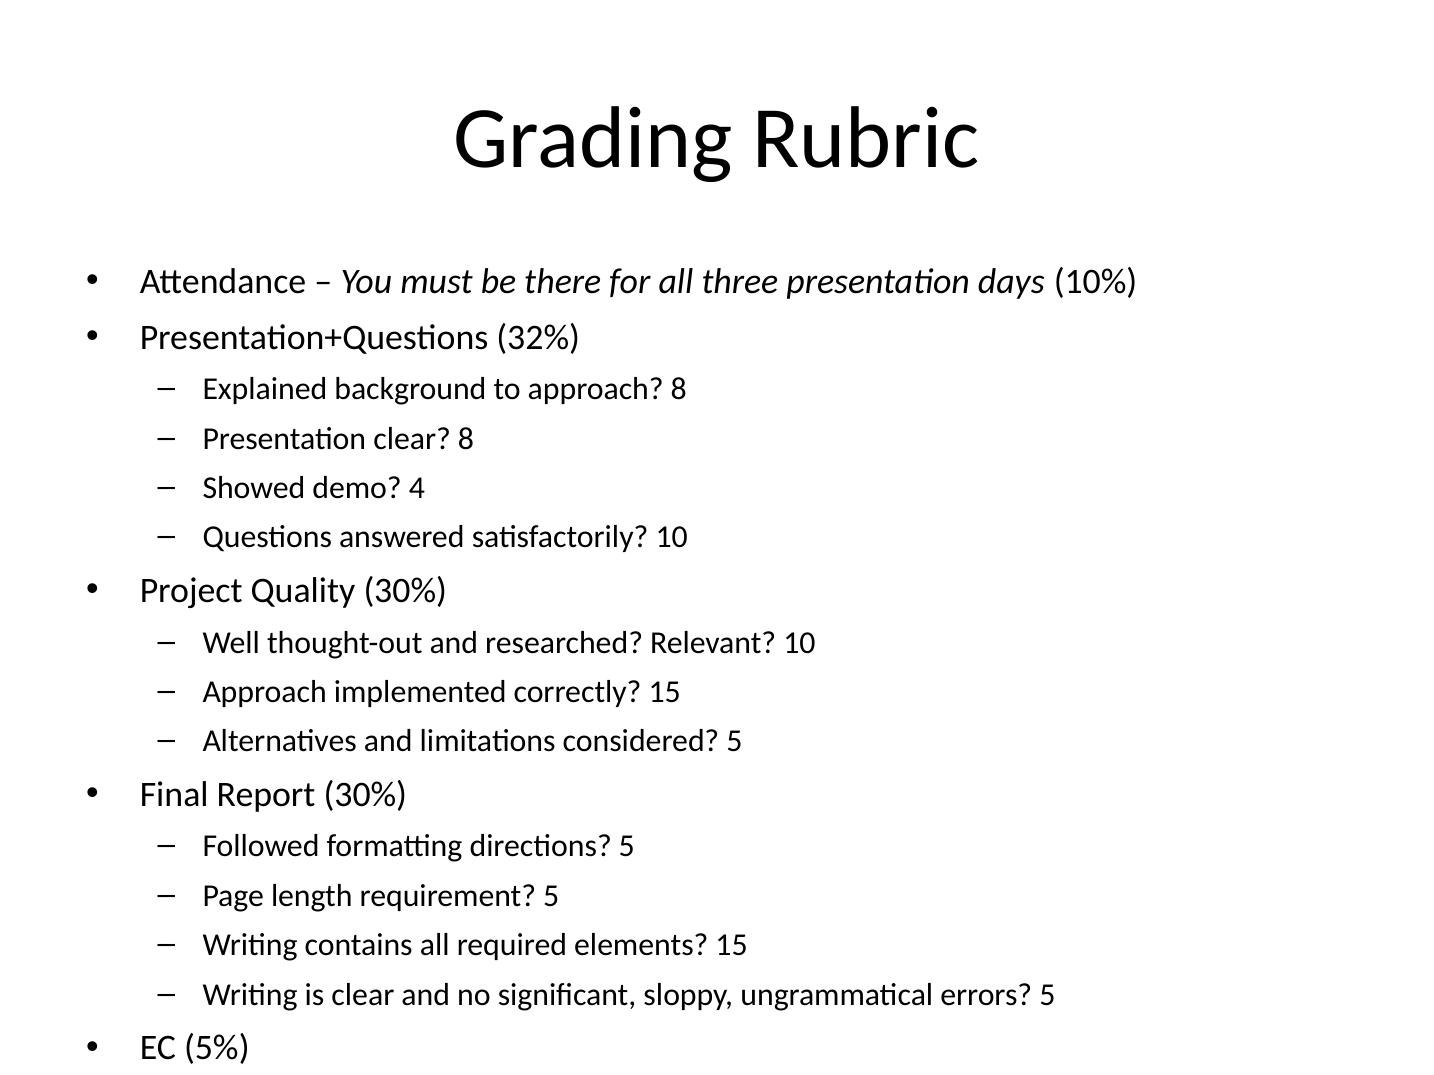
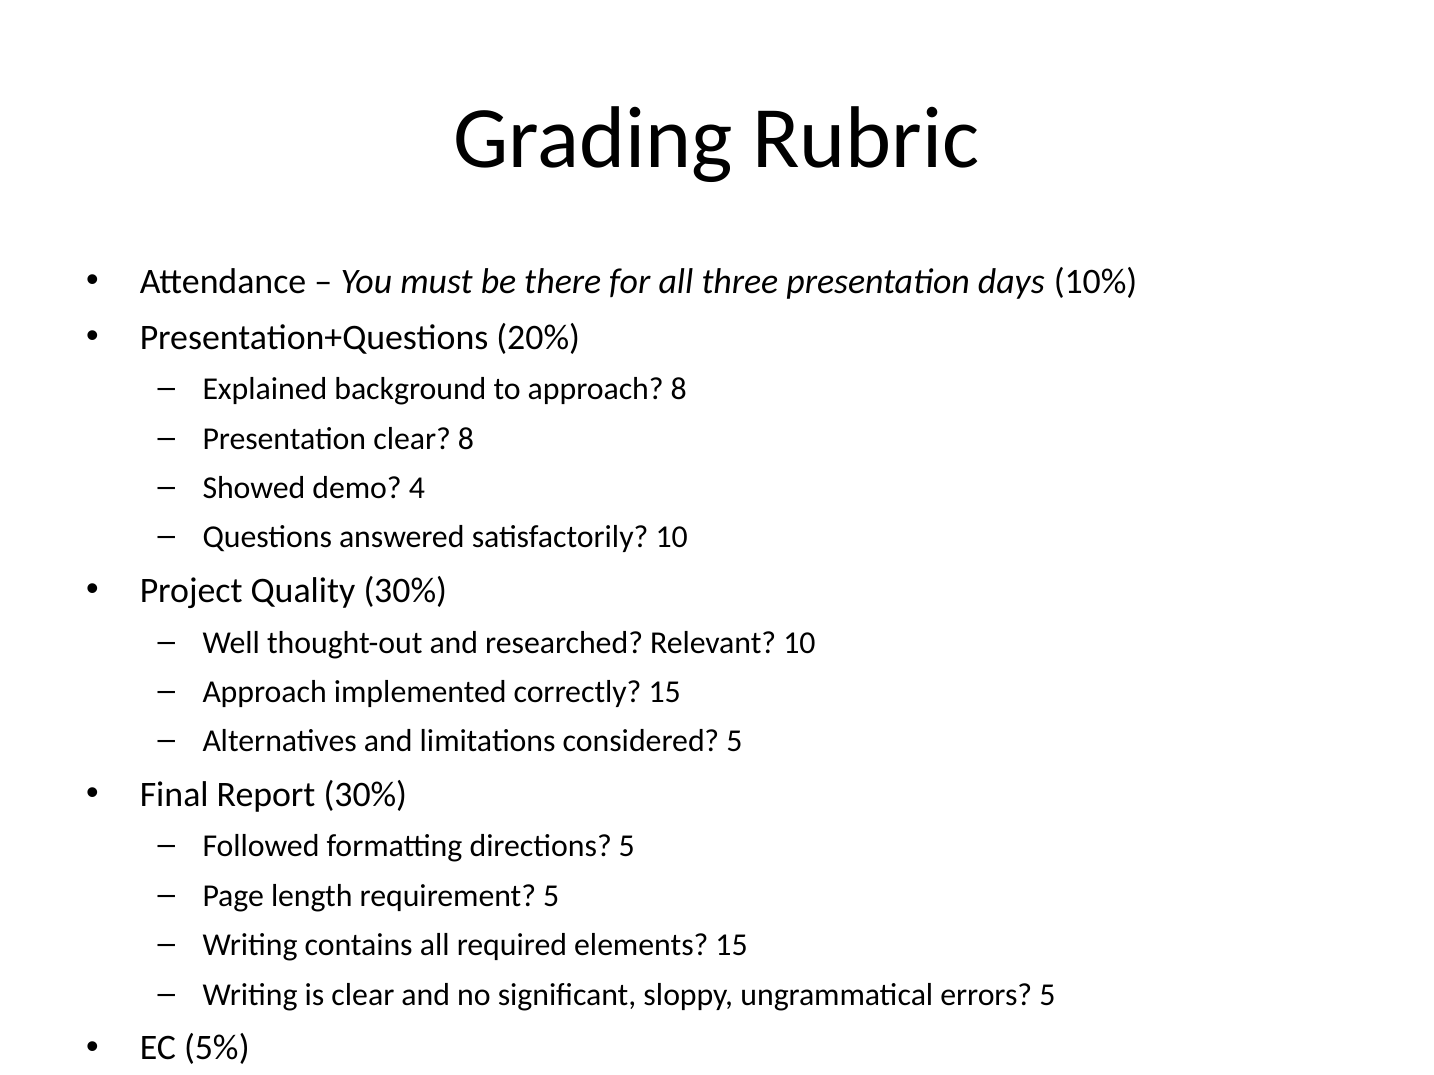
32%: 32% -> 20%
